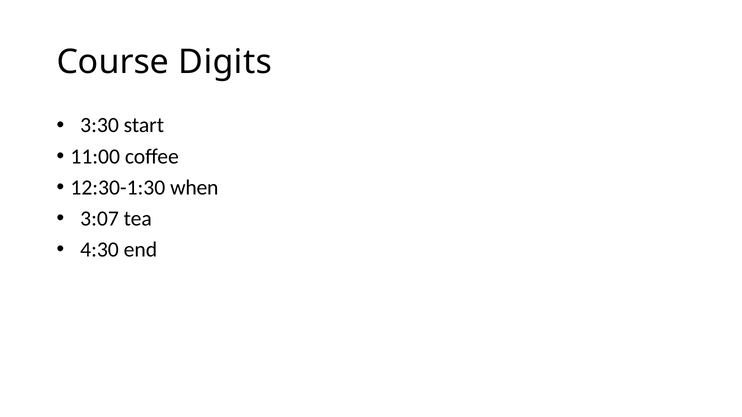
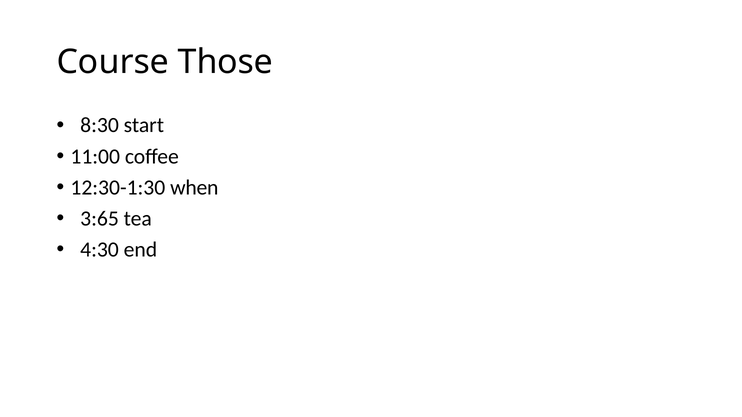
Digits: Digits -> Those
3:30: 3:30 -> 8:30
3:07: 3:07 -> 3:65
